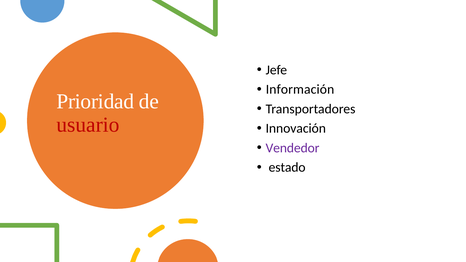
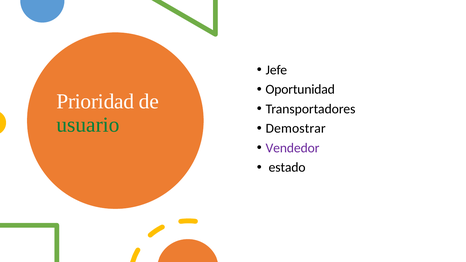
Información: Información -> Oportunidad
usuario colour: red -> green
Innovación: Innovación -> Demostrar
